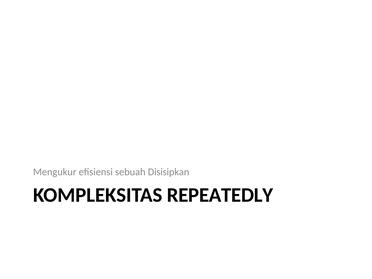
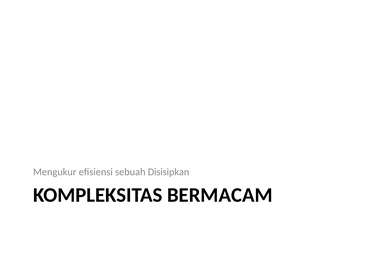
REPEATEDLY: REPEATEDLY -> BERMACAM
